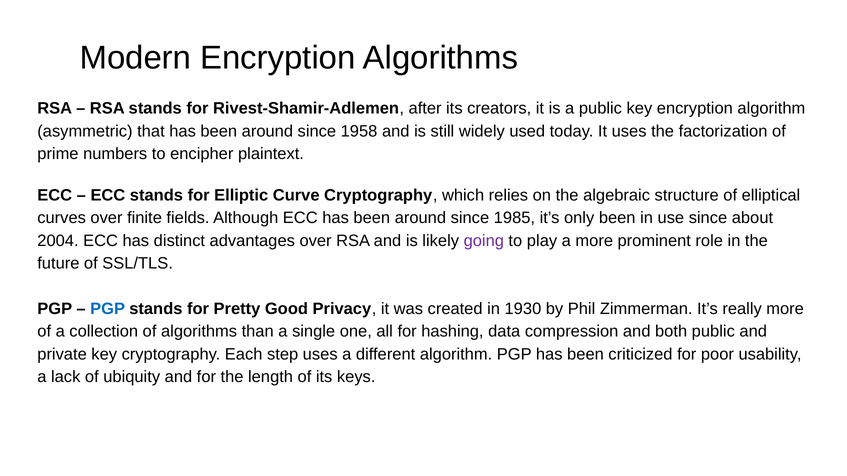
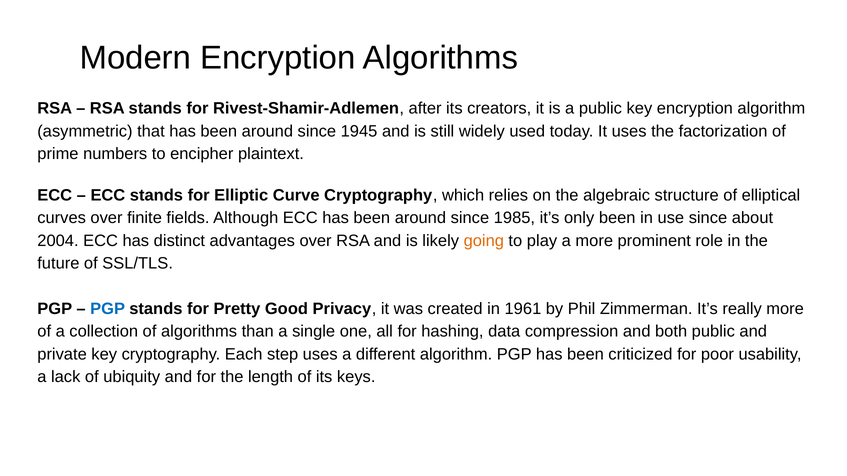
1958: 1958 -> 1945
going colour: purple -> orange
1930: 1930 -> 1961
